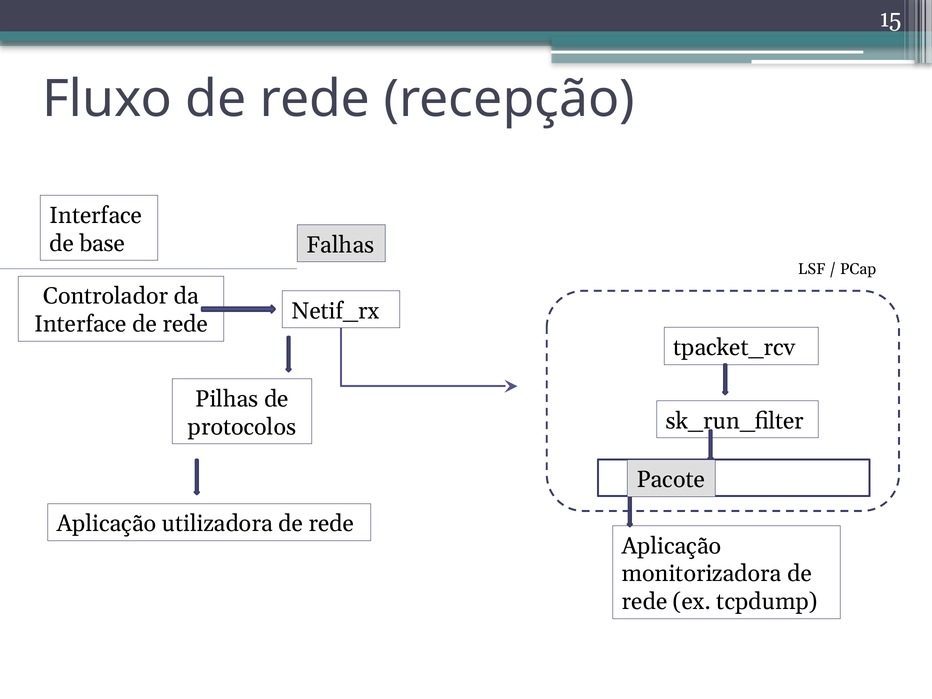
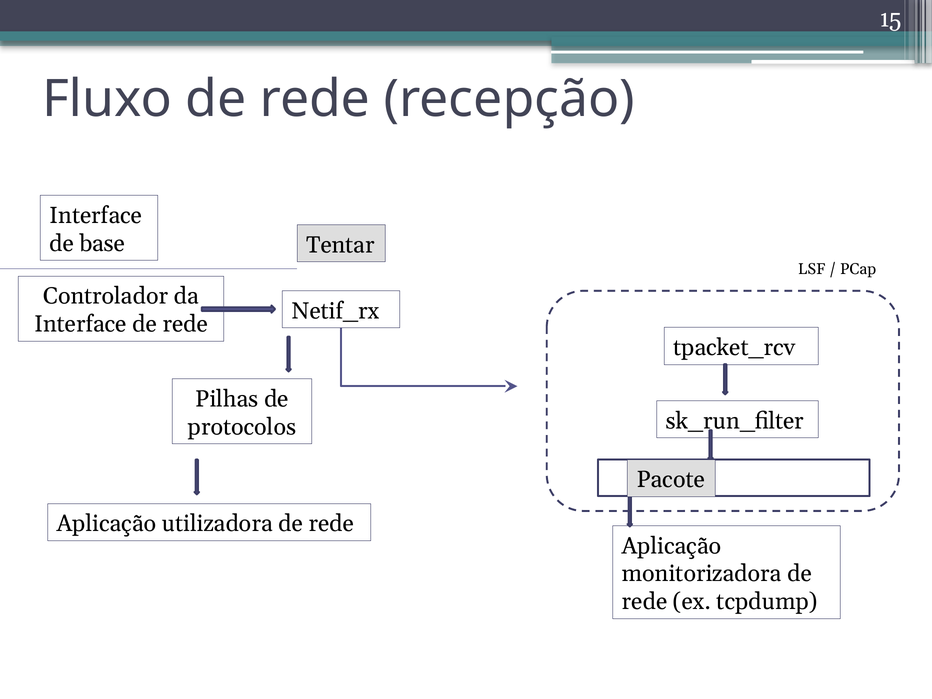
Falhas: Falhas -> Tentar
